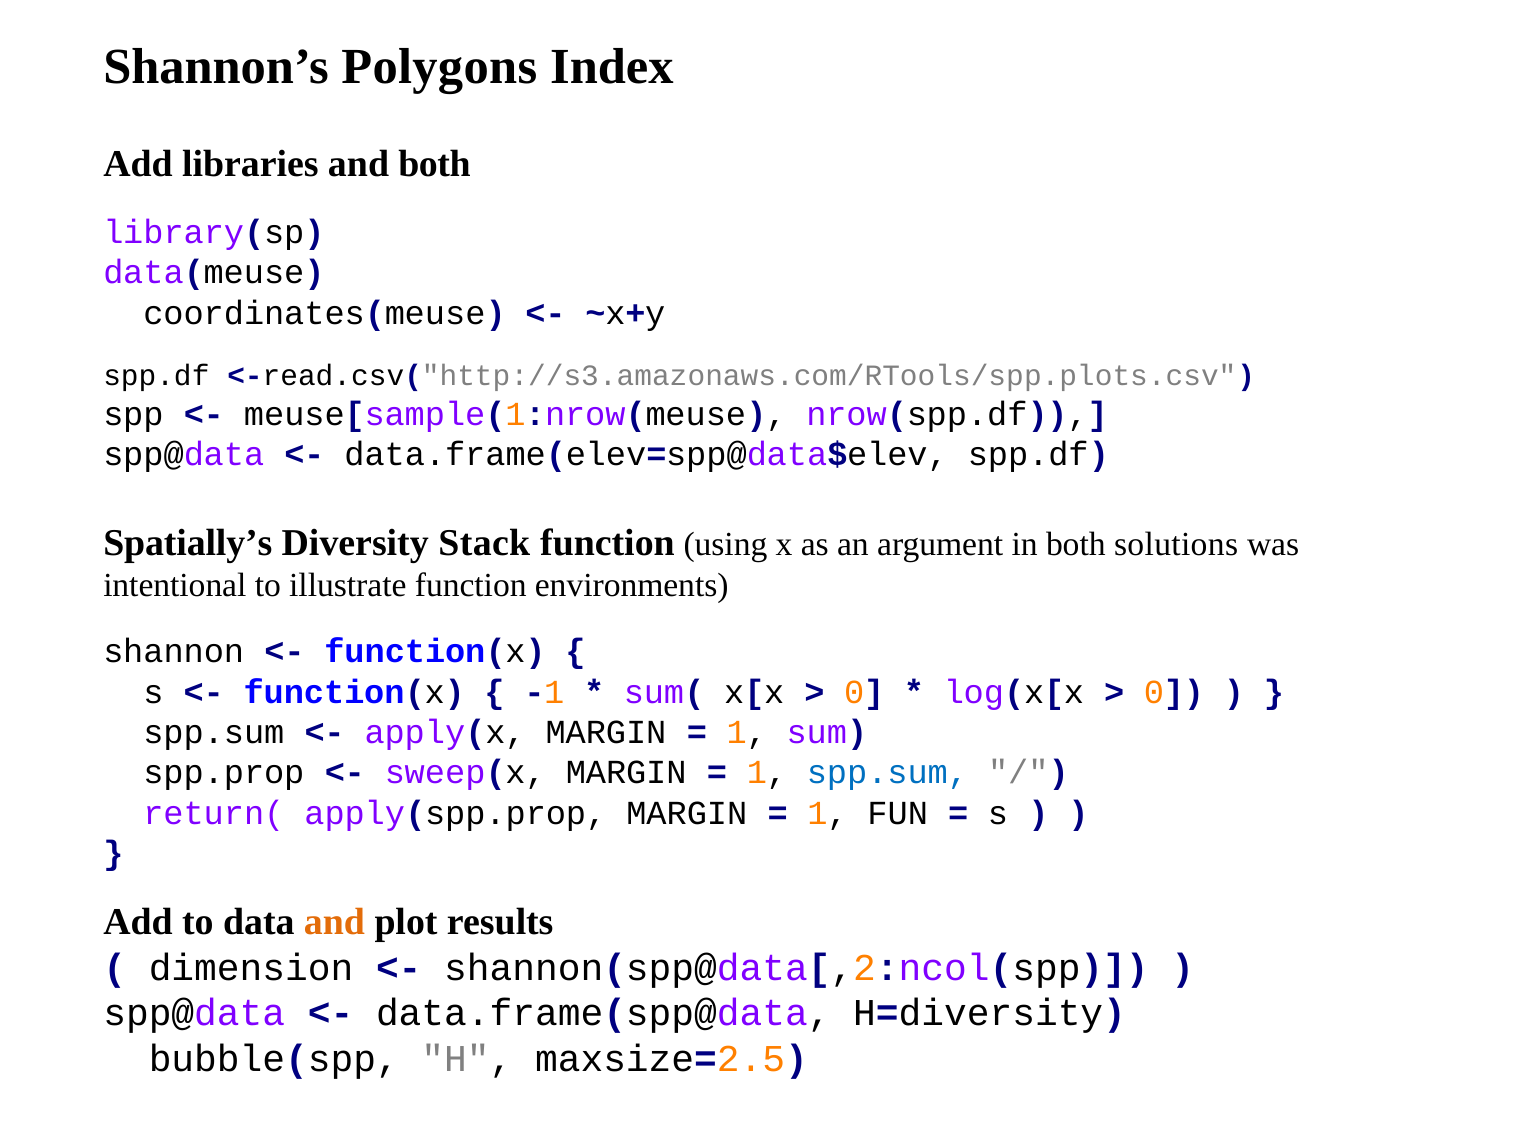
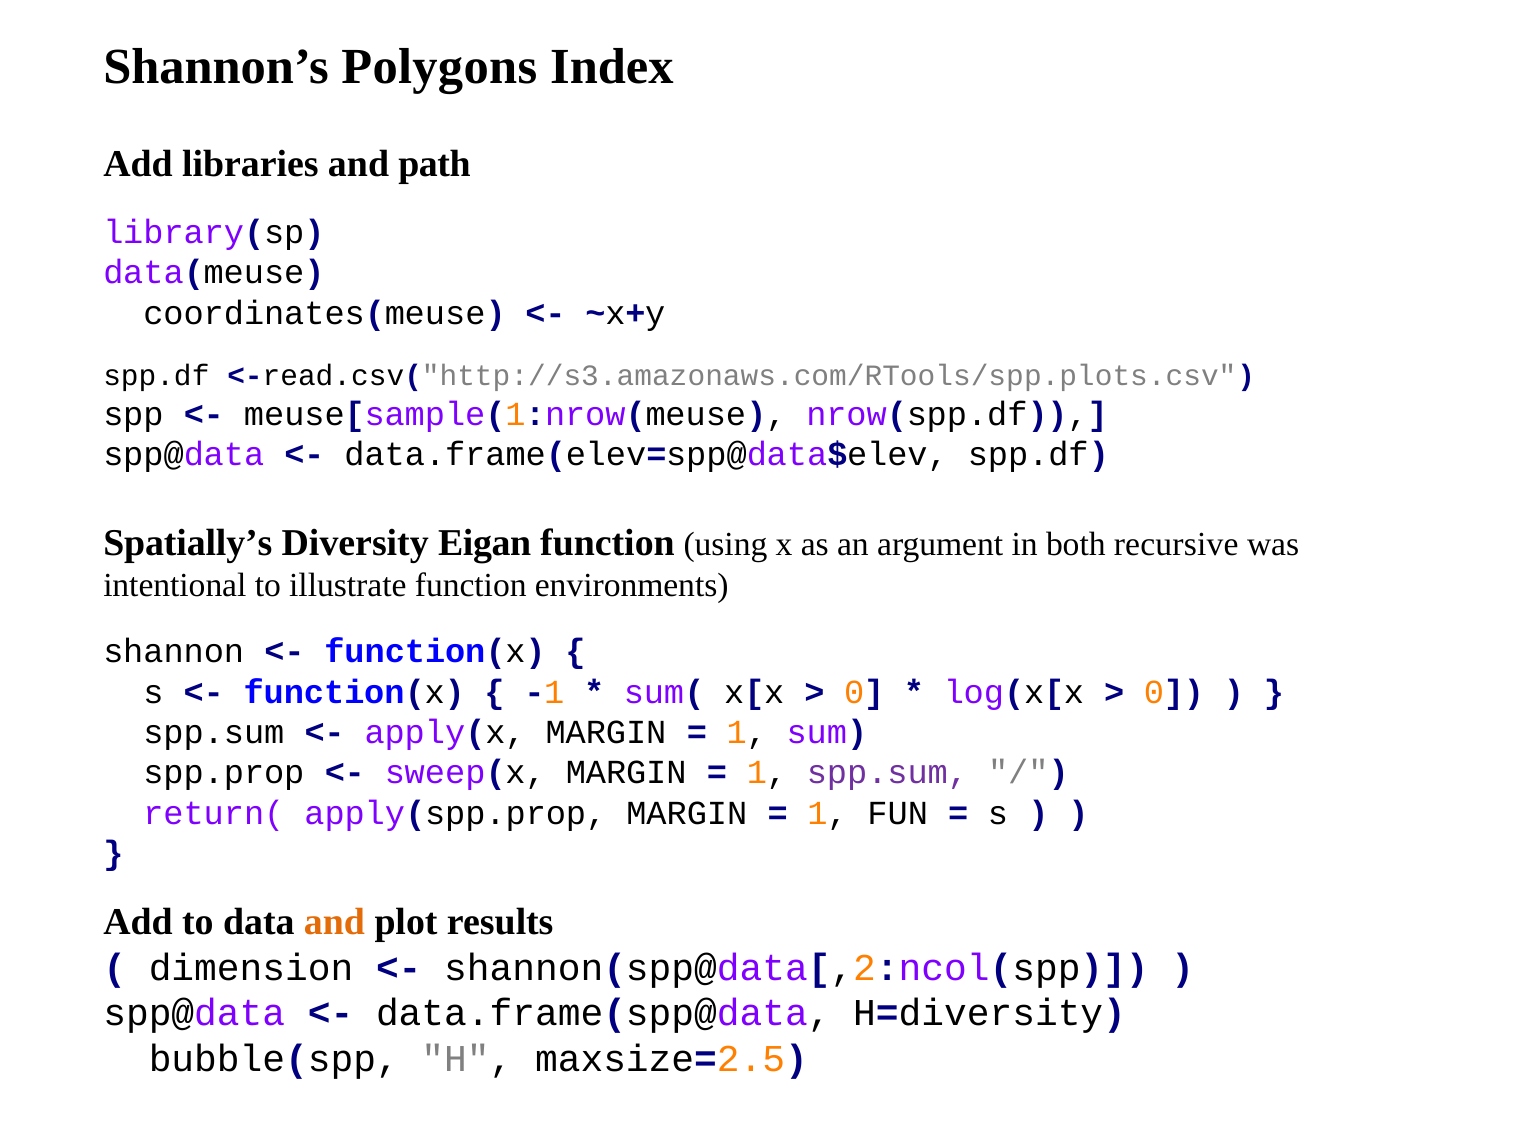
and both: both -> path
Stack: Stack -> Eigan
solutions: solutions -> recursive
spp.sum at (887, 772) colour: blue -> purple
